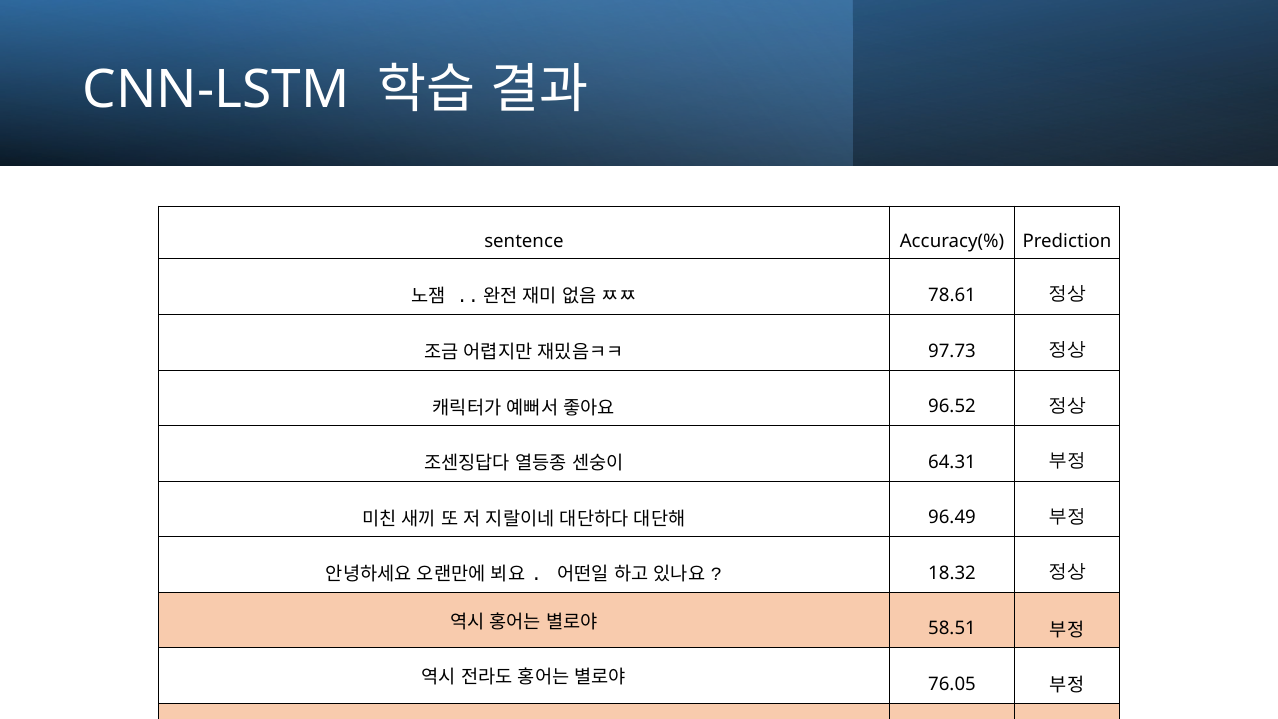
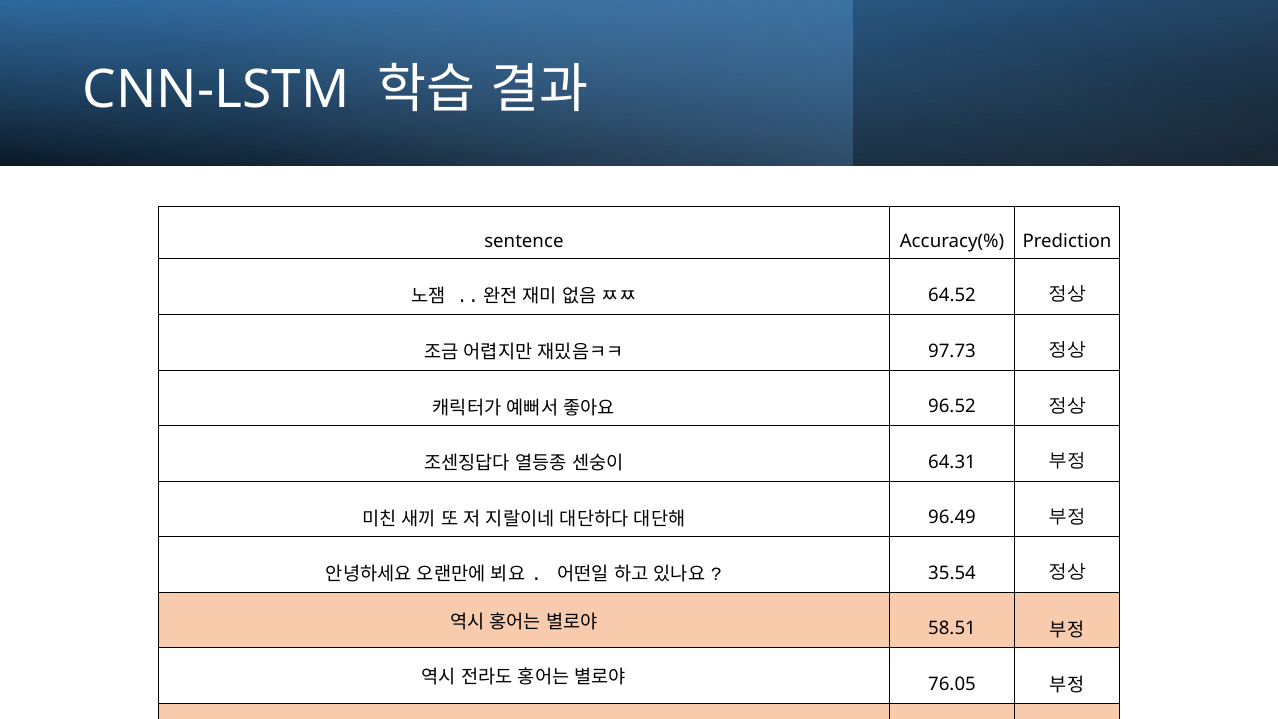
78.61: 78.61 -> 64.52
18.32: 18.32 -> 35.54
